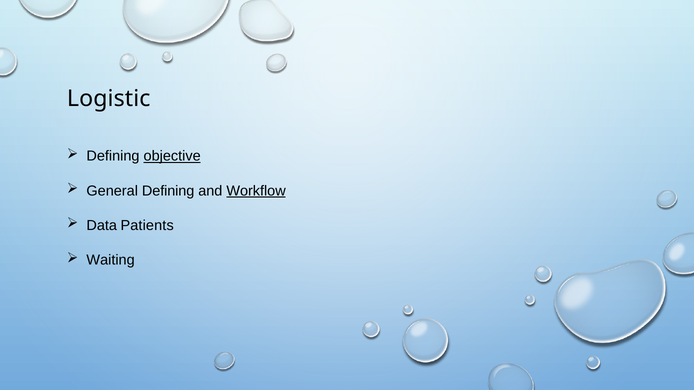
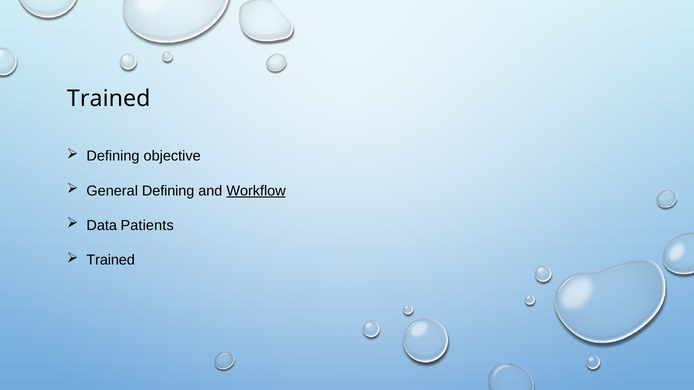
Logistic at (109, 99): Logistic -> Trained
objective underline: present -> none
Waiting at (111, 260): Waiting -> Trained
